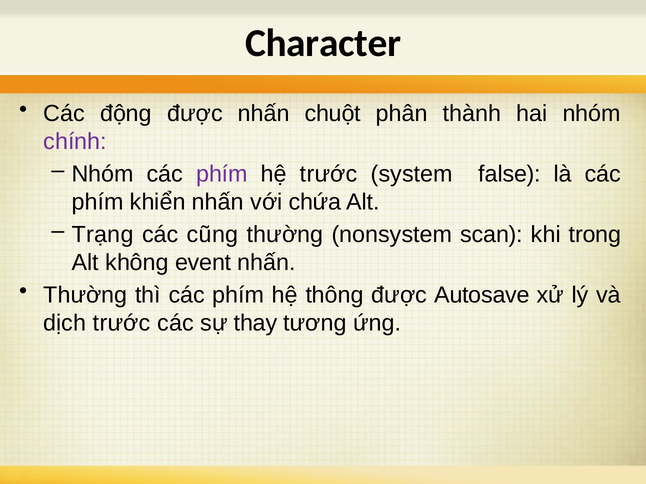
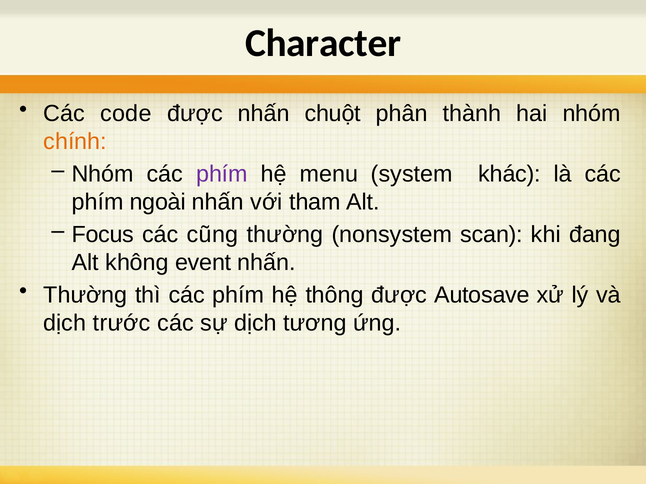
động: động -> code
chính colour: purple -> orange
hệ trước: trước -> menu
false: false -> khác
khiển: khiển -> ngoài
chứa: chứa -> tham
Trạng: Trạng -> Focus
trong: trong -> đang
sự thay: thay -> dịch
